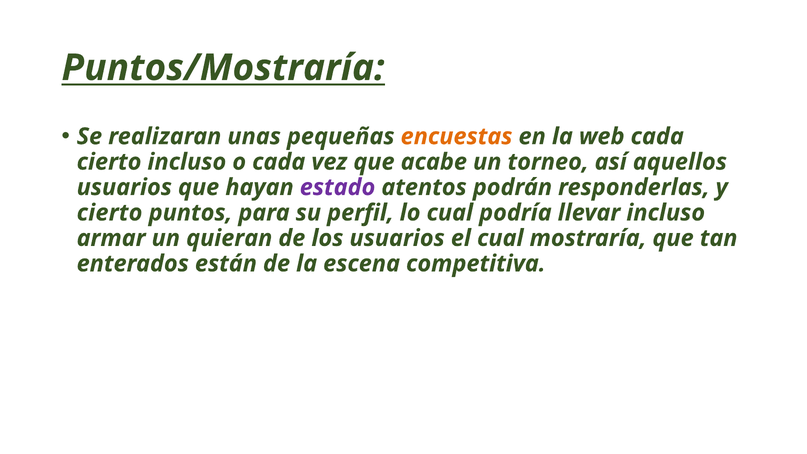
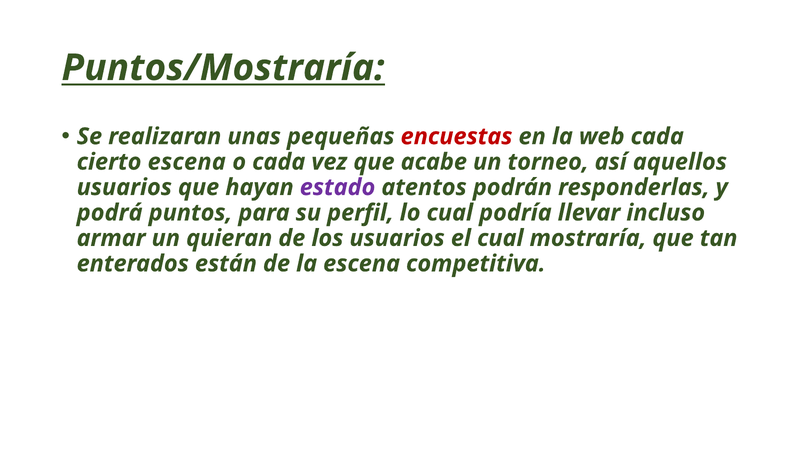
encuestas colour: orange -> red
cierto incluso: incluso -> escena
cierto at (110, 213): cierto -> podrá
